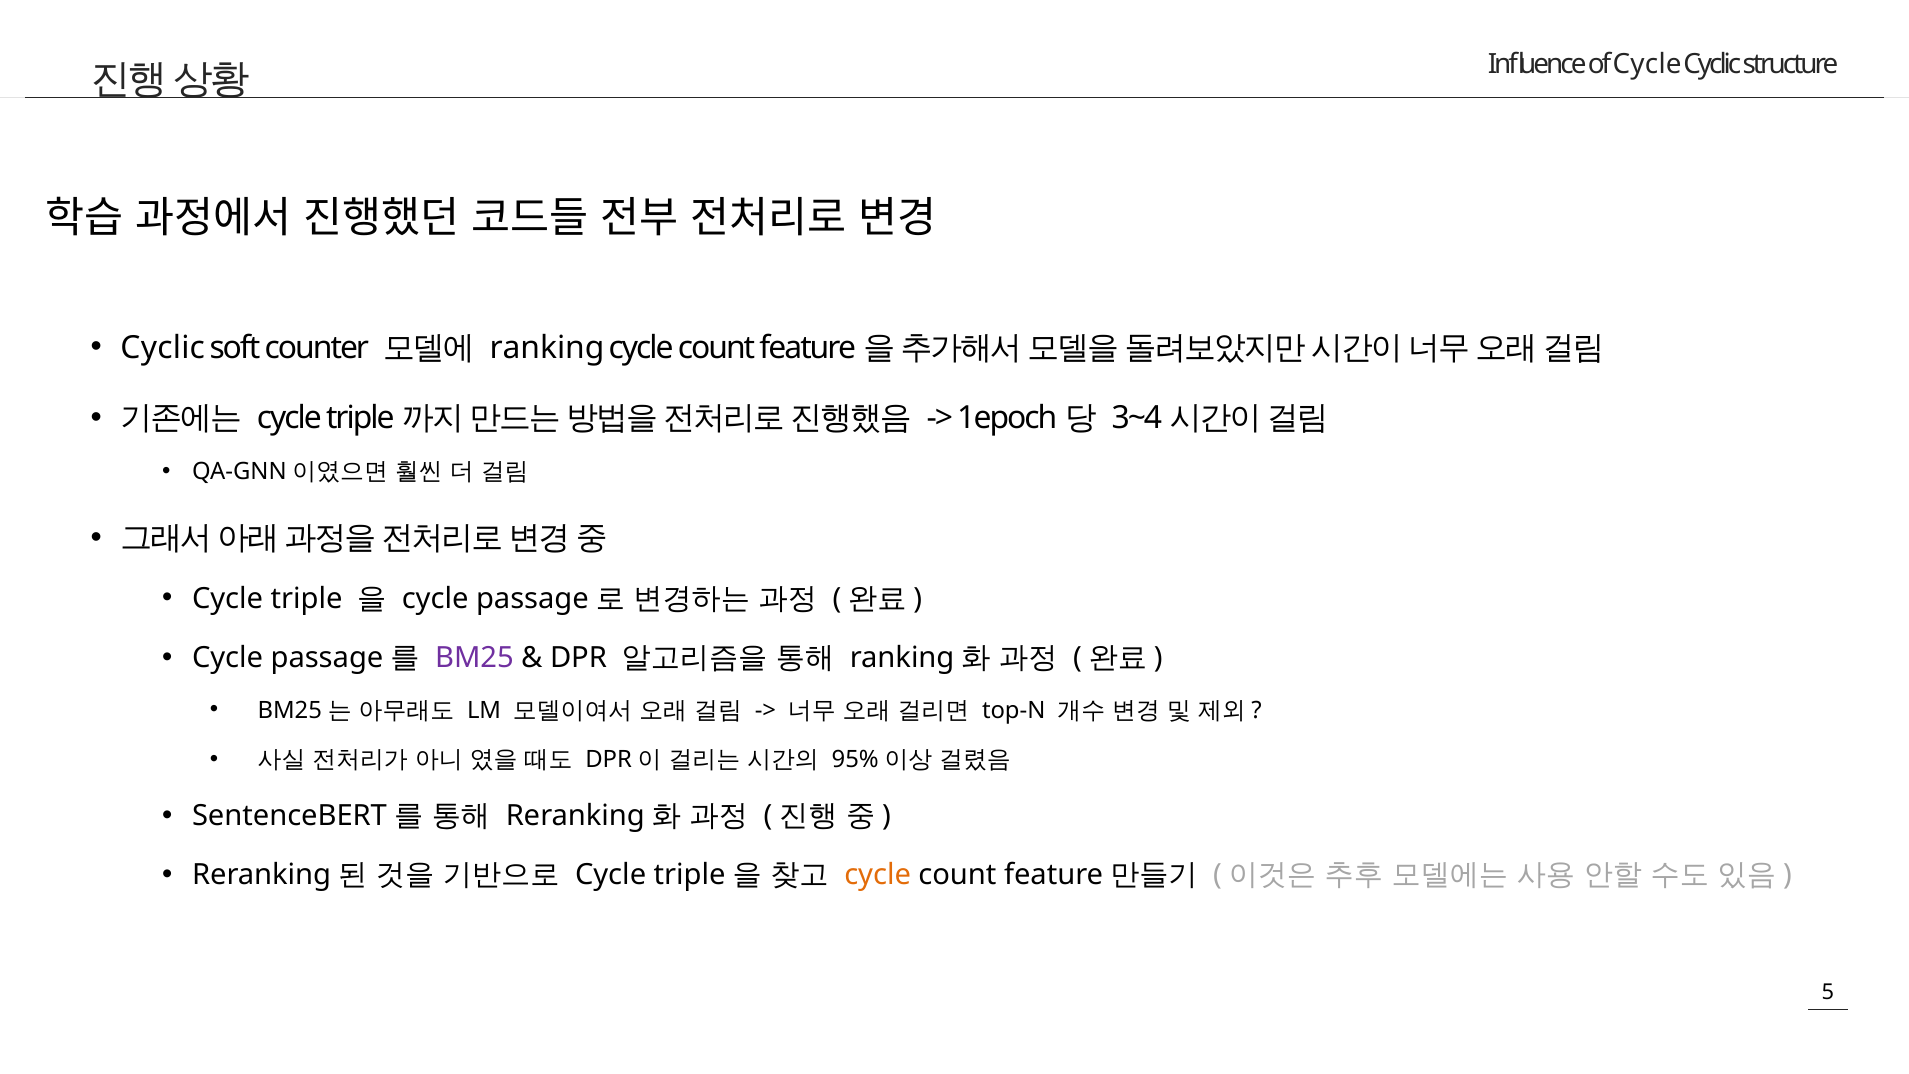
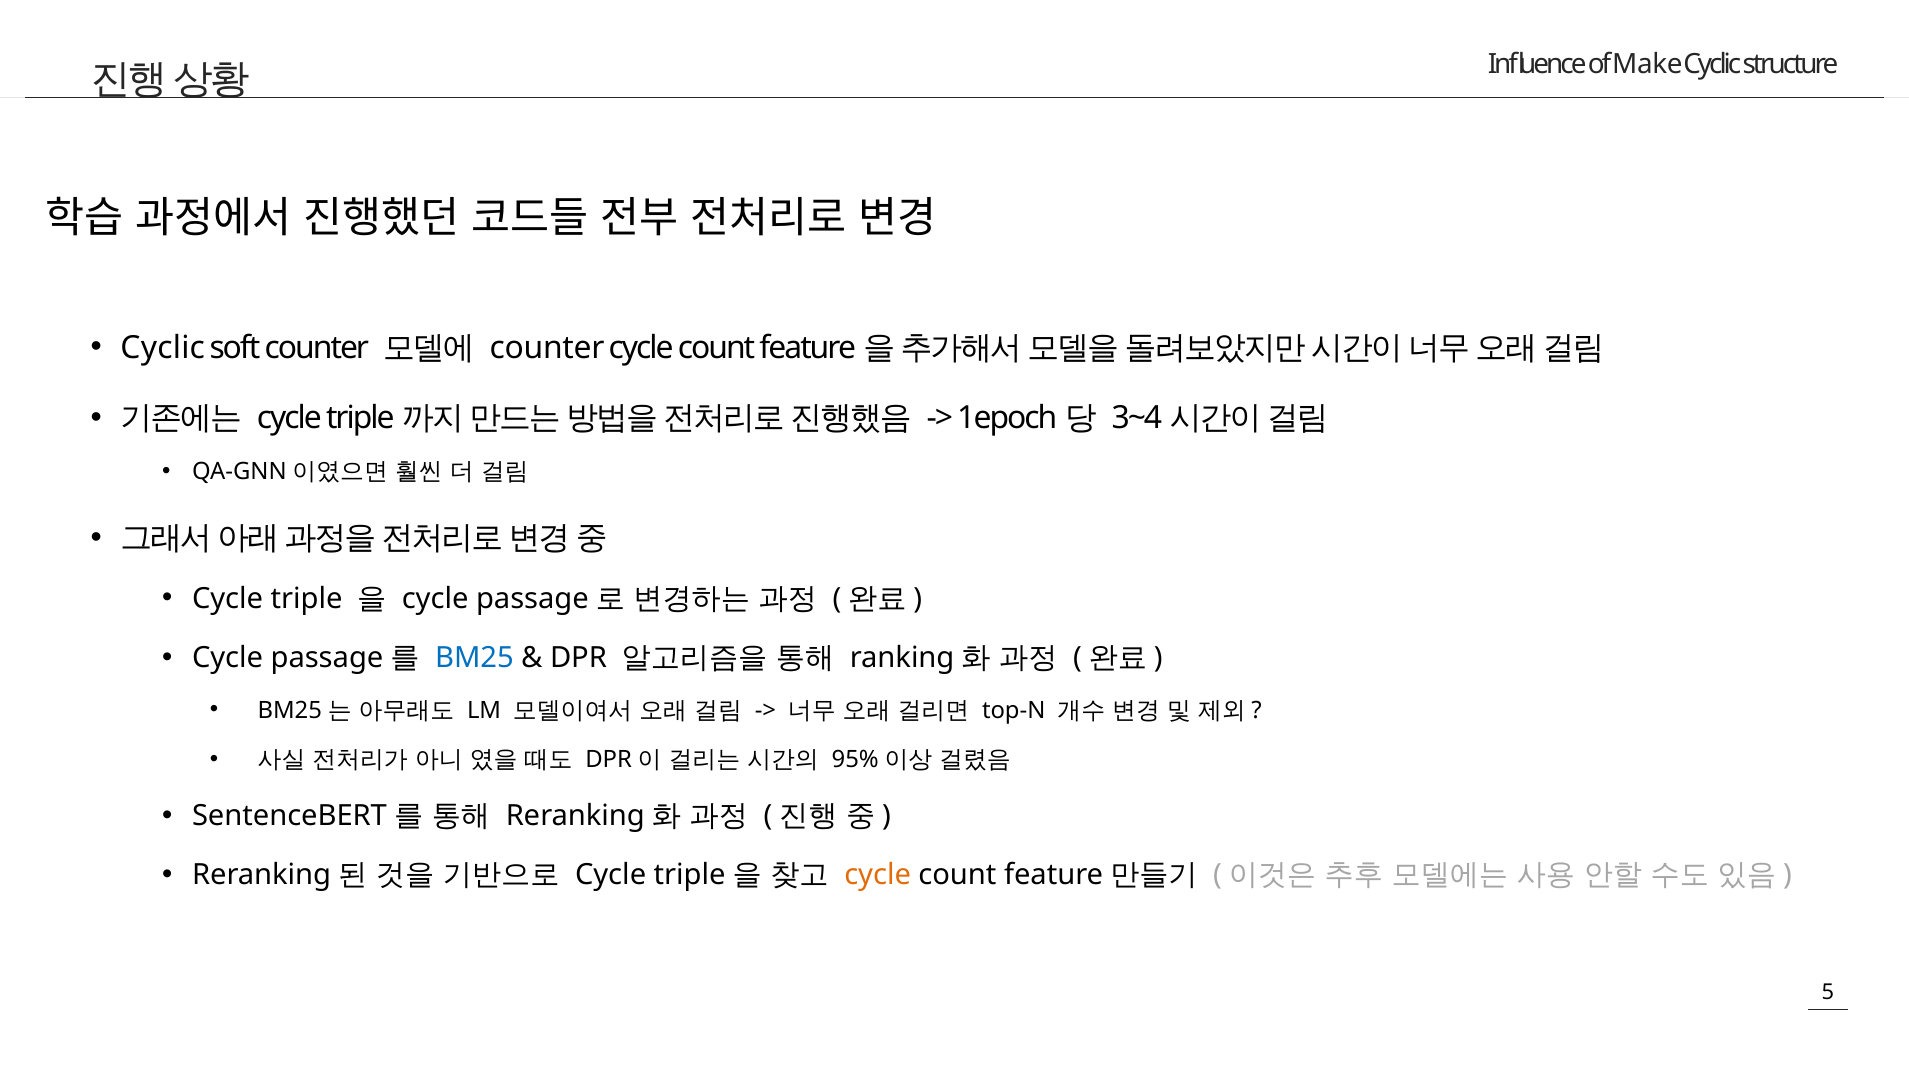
Cycle at (1647, 65): Cycle -> Make
ranking at (547, 348): ranking -> counter
BM25 colour: purple -> blue
